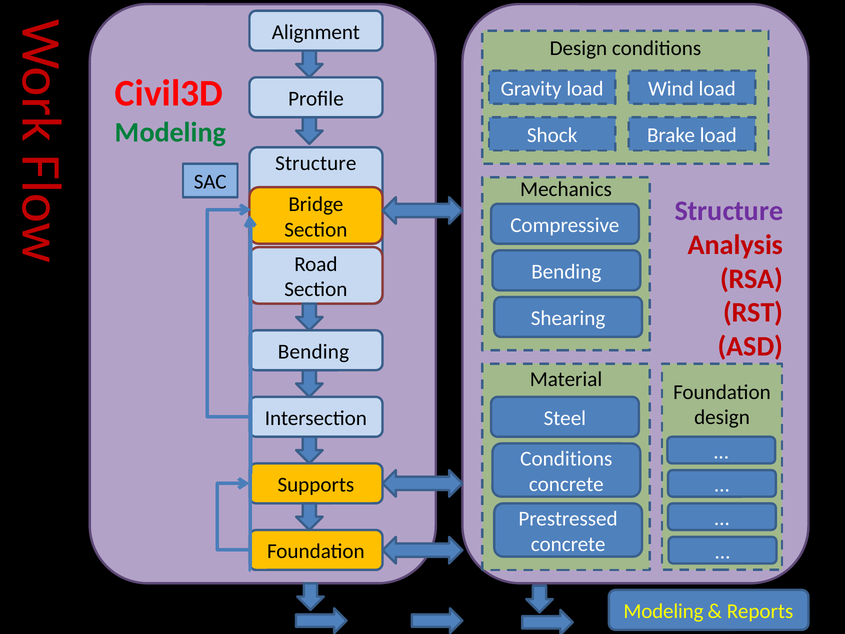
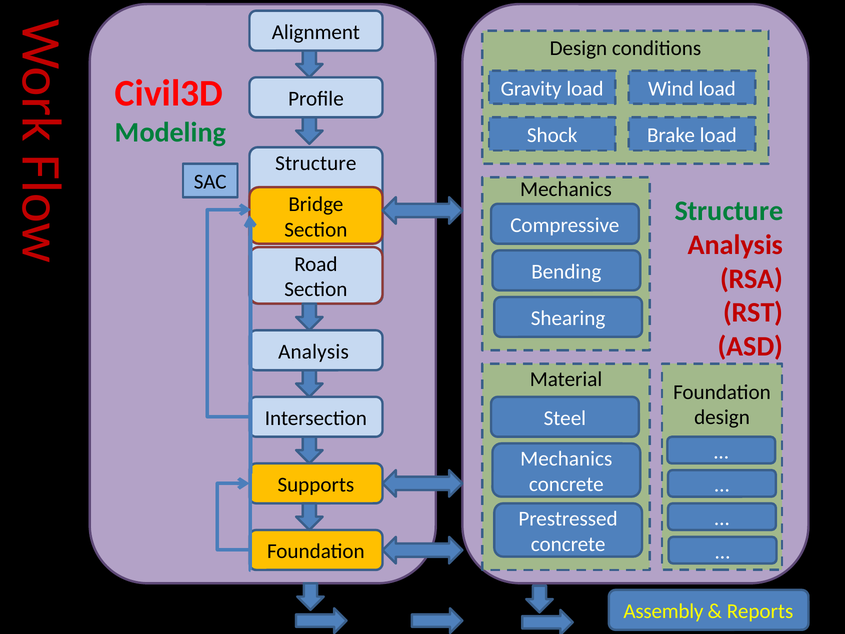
Structure at (729, 211) colour: purple -> green
Bending at (313, 352): Bending -> Analysis
Conditions at (566, 459): Conditions -> Mechanics
Modeling at (663, 611): Modeling -> Assembly
